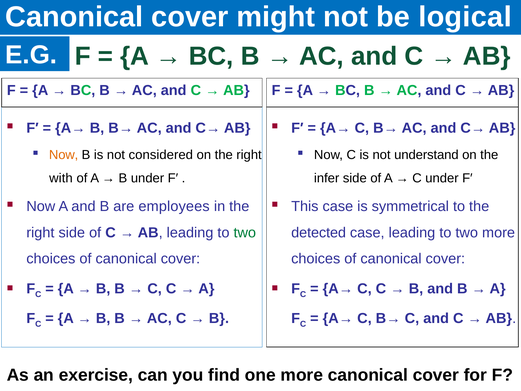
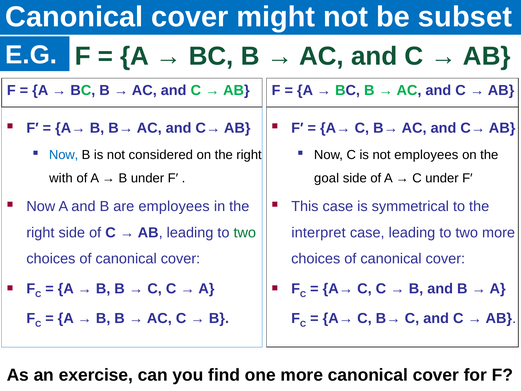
logical: logical -> subset
Now at (64, 155) colour: orange -> blue
not understand: understand -> employees
infer: infer -> goal
detected: detected -> interpret
